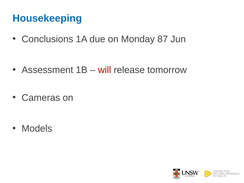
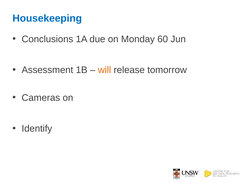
87: 87 -> 60
will colour: red -> orange
Models: Models -> Identify
